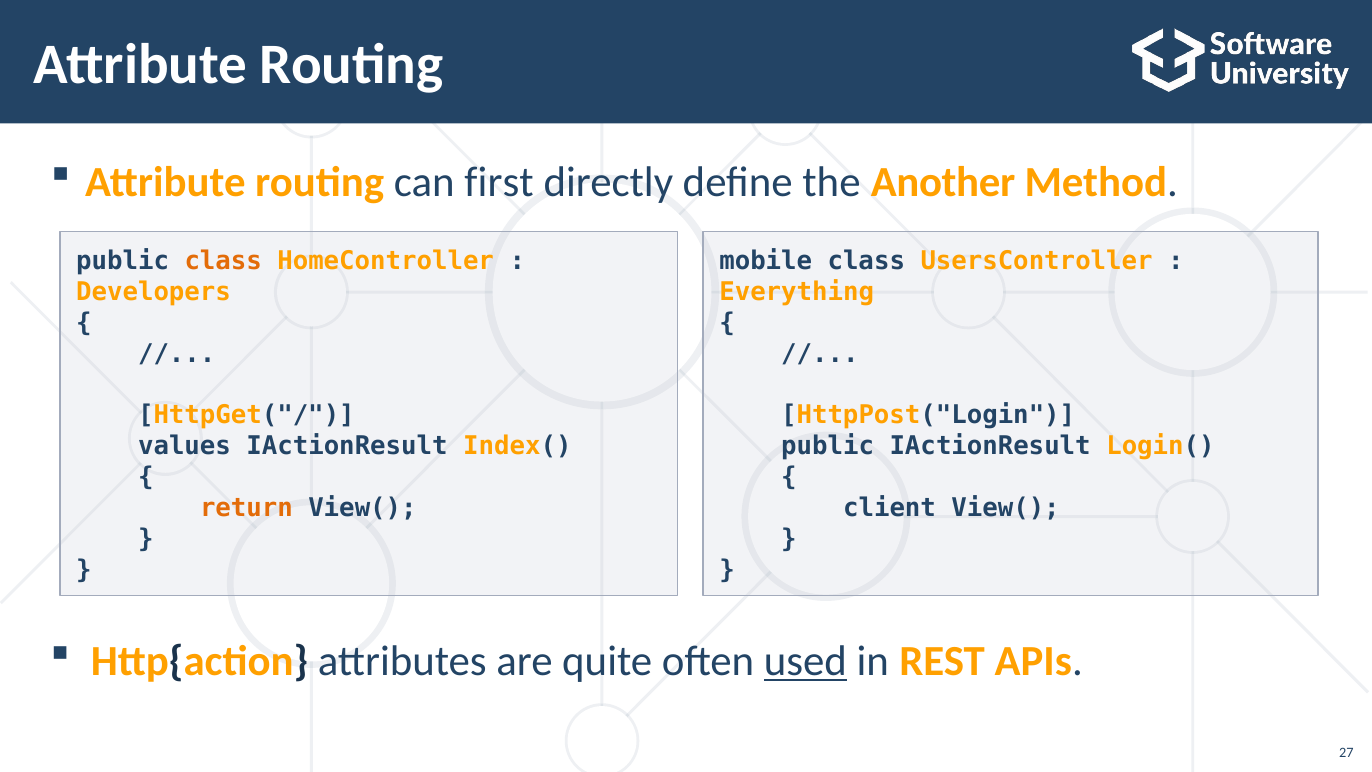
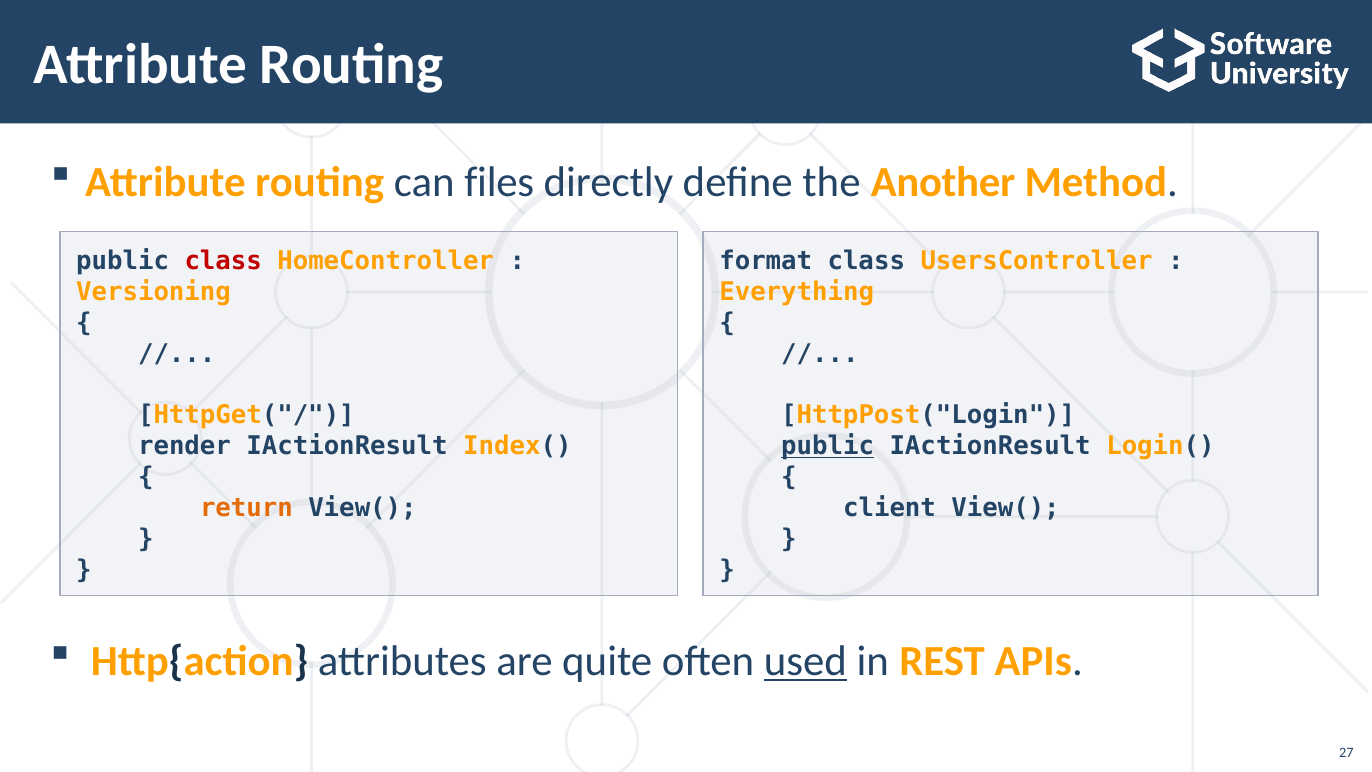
first: first -> files
class at (223, 261) colour: orange -> red
mobile: mobile -> format
Developers: Developers -> Versioning
values: values -> render
public at (828, 446) underline: none -> present
